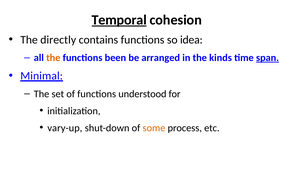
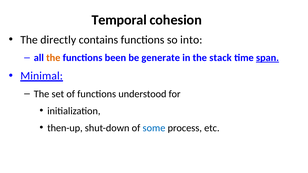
Temporal underline: present -> none
idea: idea -> into
arranged: arranged -> generate
kinds: kinds -> stack
vary-up: vary-up -> then-up
some colour: orange -> blue
